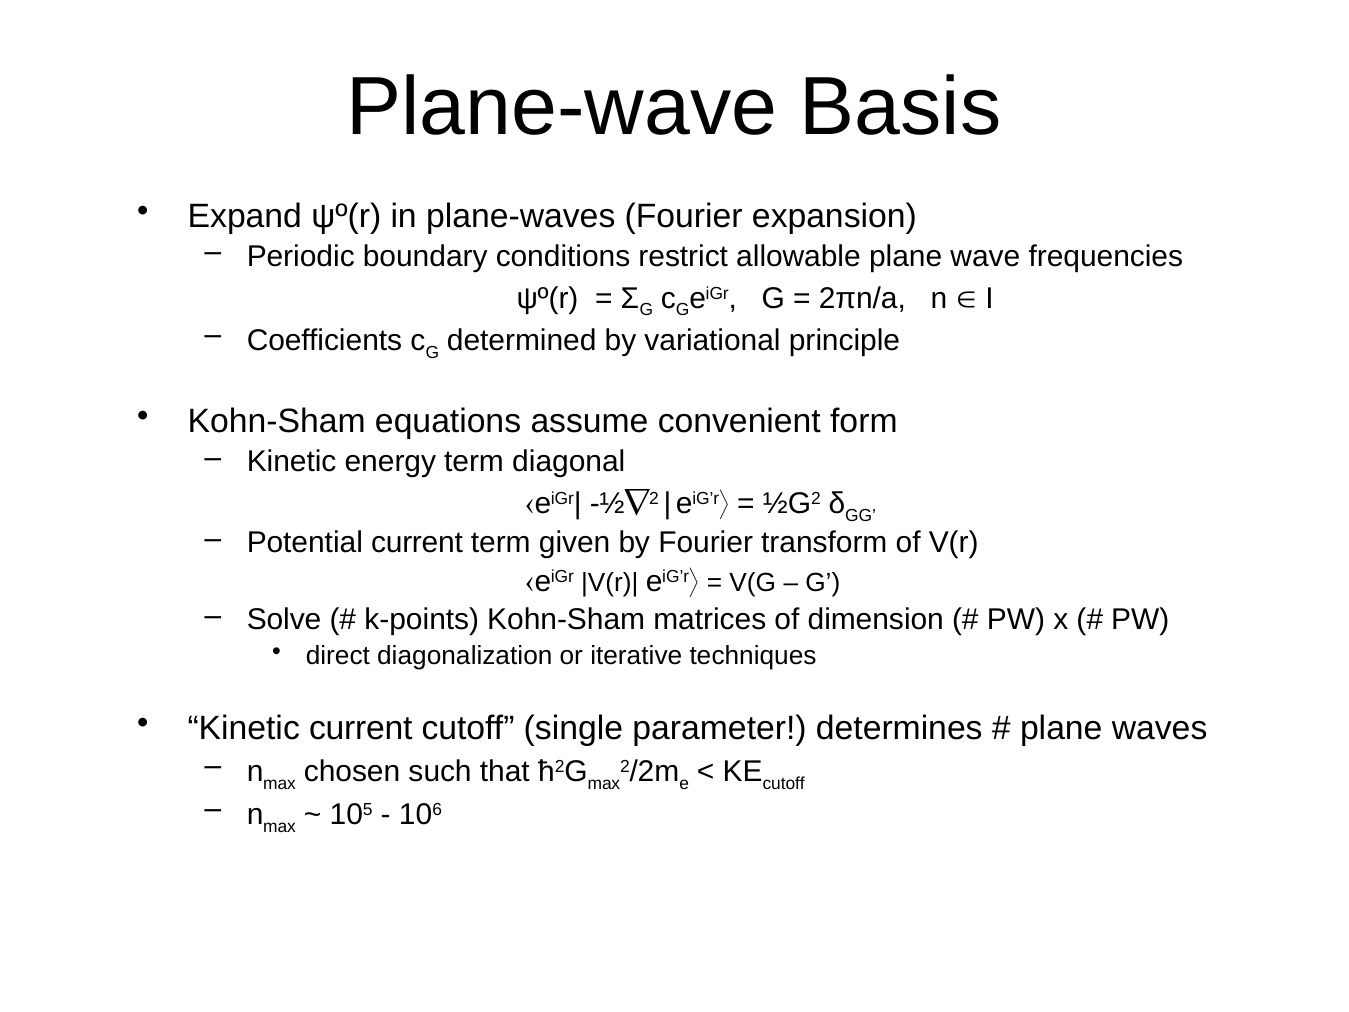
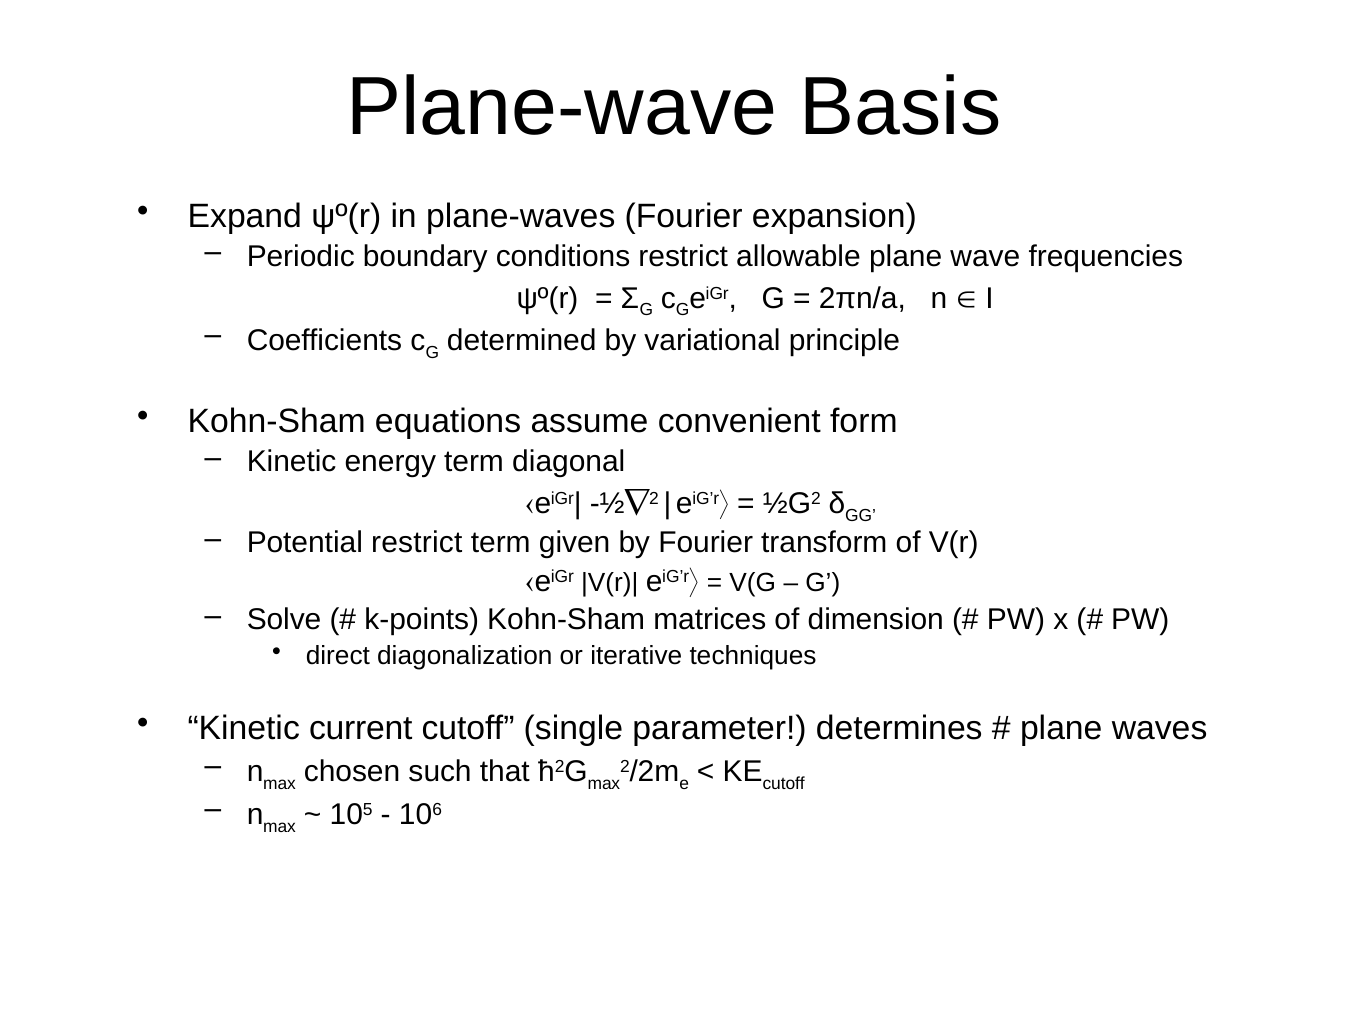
Potential current: current -> restrict
